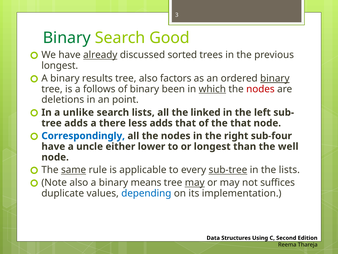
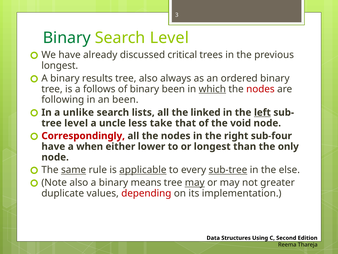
Search Good: Good -> Level
already underline: present -> none
sorted: sorted -> critical
factors: factors -> always
binary at (275, 78) underline: present -> none
deletions: deletions -> following
an point: point -> been
left underline: none -> present
tree adds: adds -> level
there: there -> uncle
less adds: adds -> take
the that: that -> void
Correspondingly colour: blue -> red
uncle: uncle -> when
well: well -> only
applicable underline: none -> present
the lists: lists -> else
suffices: suffices -> greater
depending colour: blue -> red
